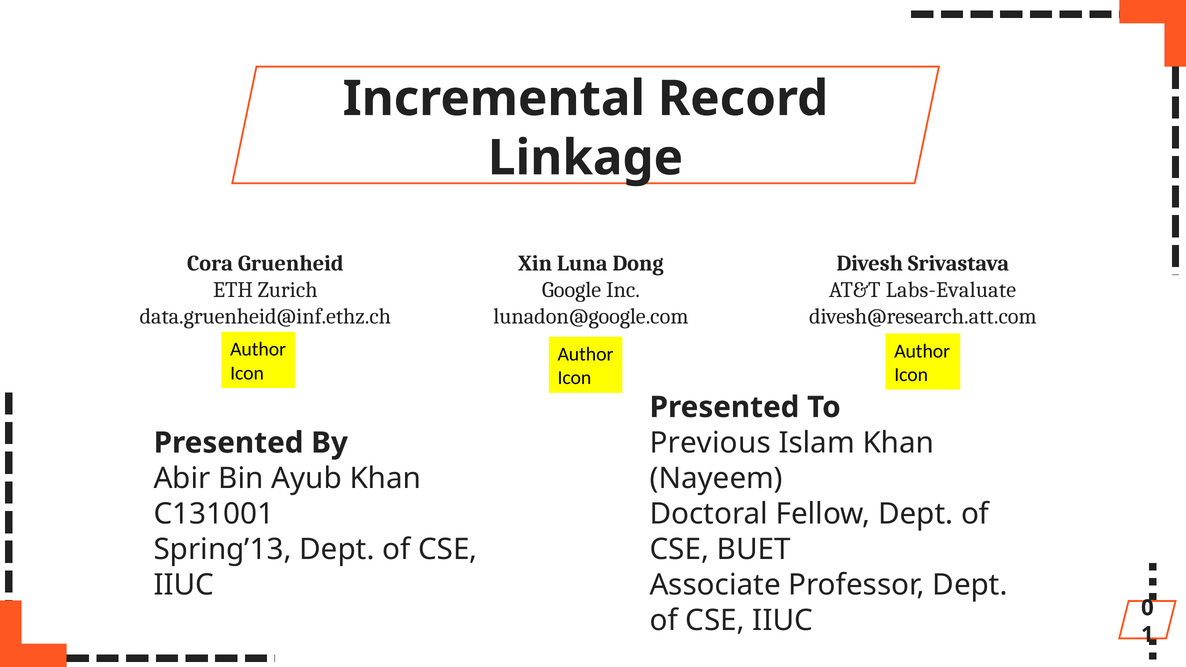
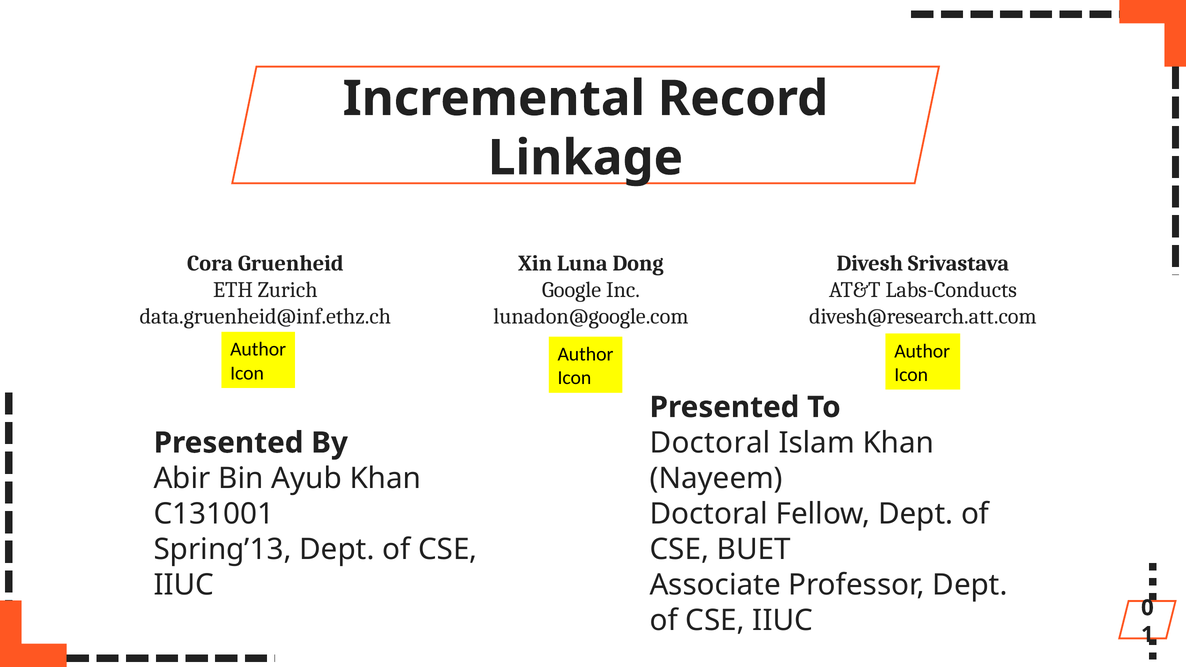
Labs-Evaluate: Labs-Evaluate -> Labs-Conducts
Previous at (710, 443): Previous -> Doctoral
